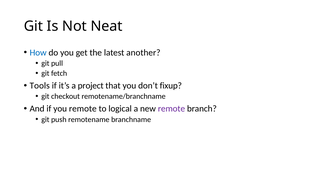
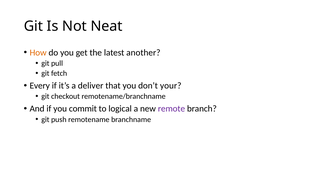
How colour: blue -> orange
Tools: Tools -> Every
project: project -> deliver
fixup: fixup -> your
you remote: remote -> commit
